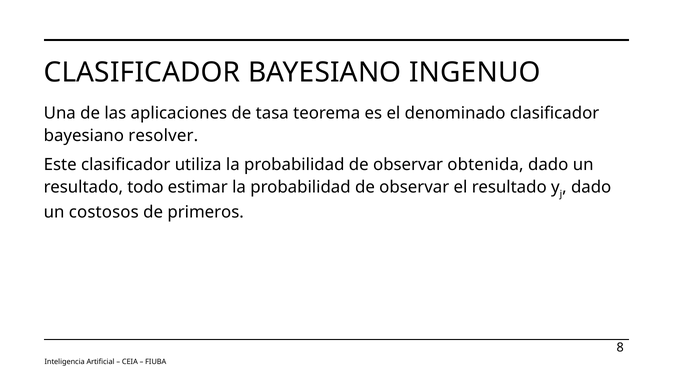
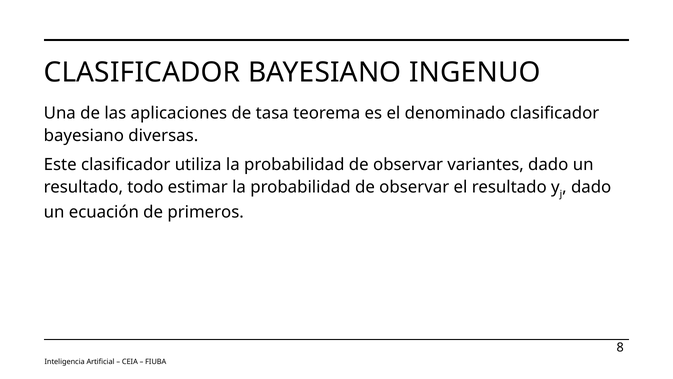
resolver: resolver -> diversas
obtenida: obtenida -> variantes
costosos: costosos -> ecuación
